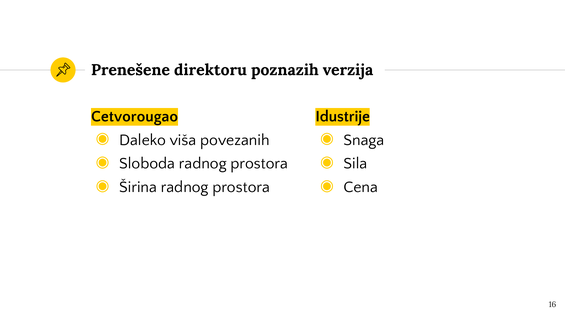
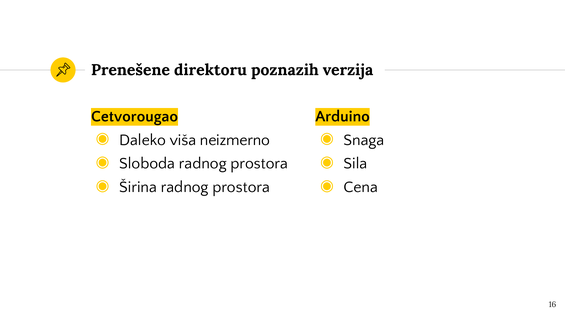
Idustrije: Idustrije -> Arduino
povezanih: povezanih -> neizmerno
